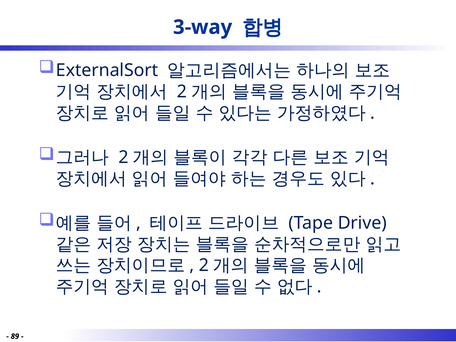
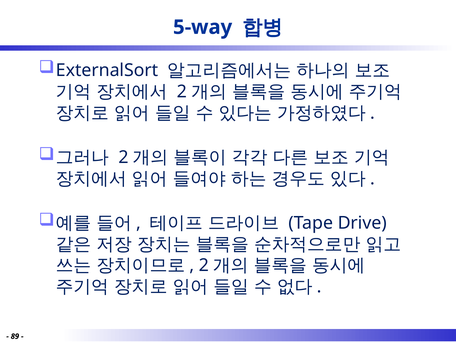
3-way: 3-way -> 5-way
